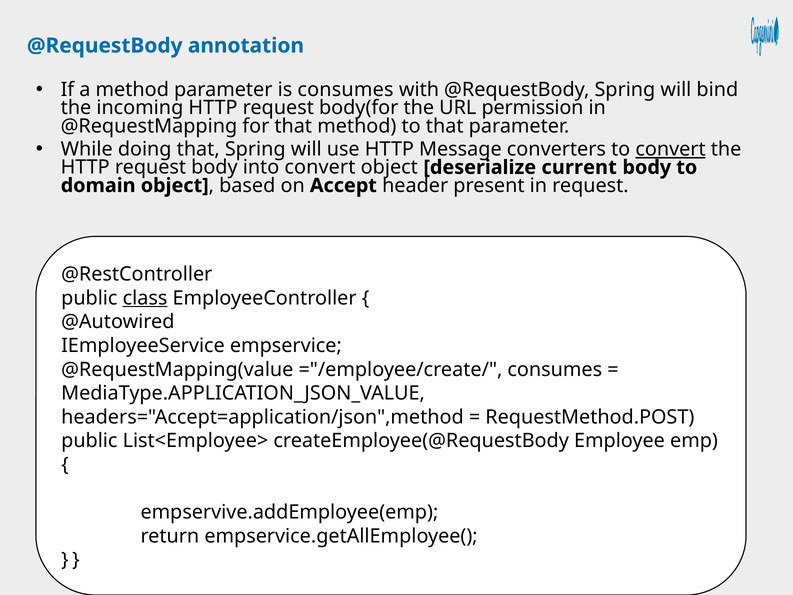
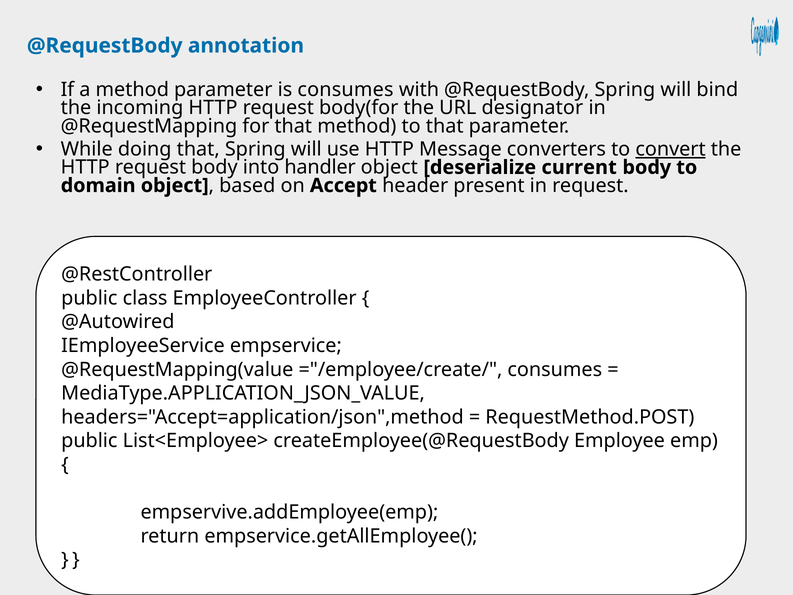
permission: permission -> designator
into convert: convert -> handler
class underline: present -> none
